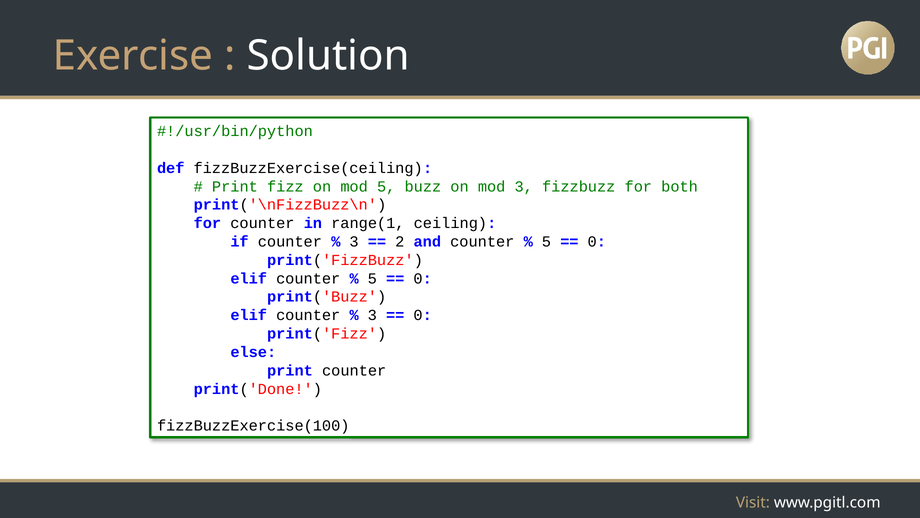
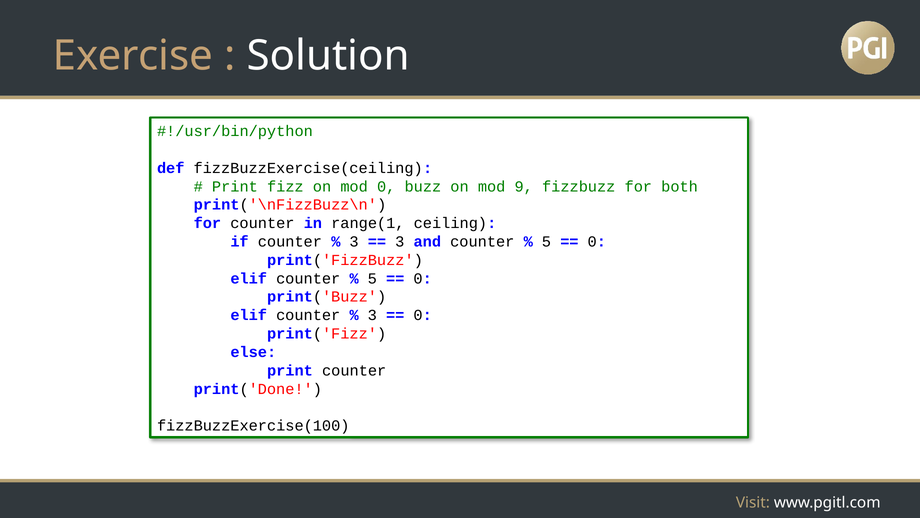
mod 5: 5 -> 0
mod 3: 3 -> 9
2 at (400, 241): 2 -> 3
